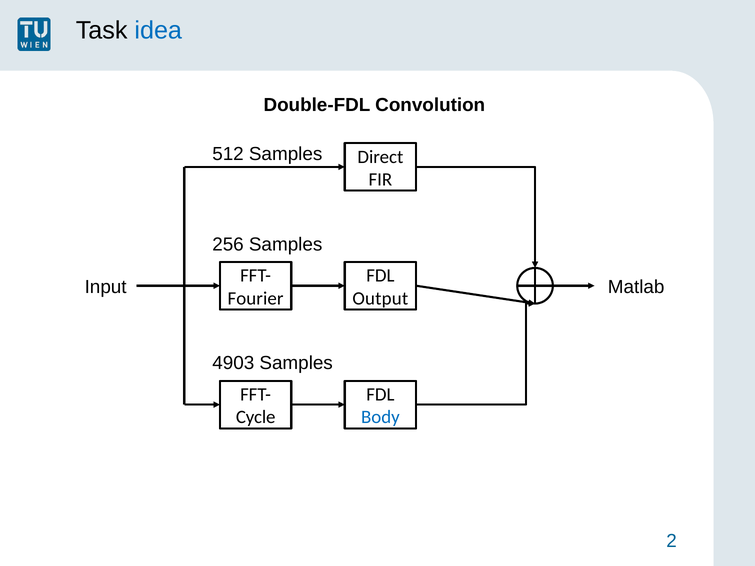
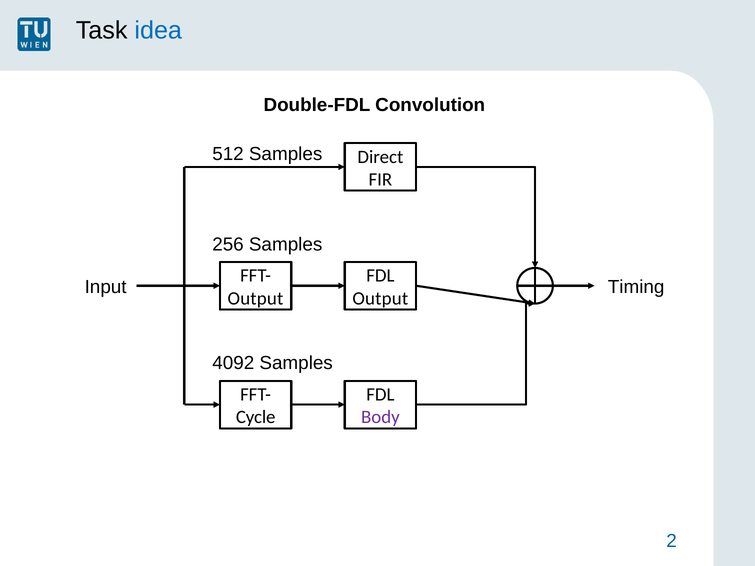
Matlab: Matlab -> Timing
Fourier at (256, 299): Fourier -> Output
4903: 4903 -> 4092
Body colour: blue -> purple
